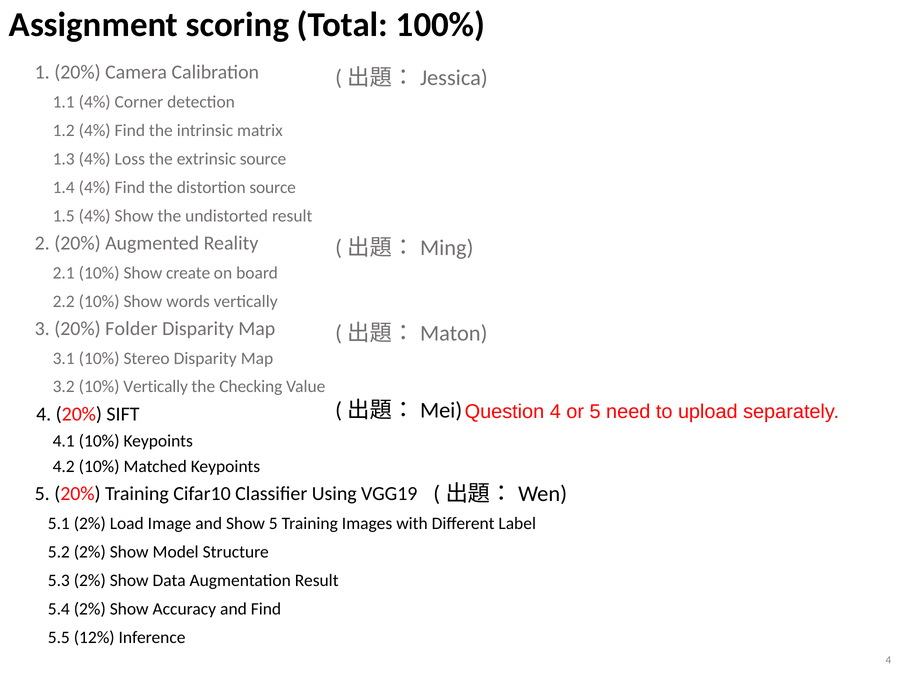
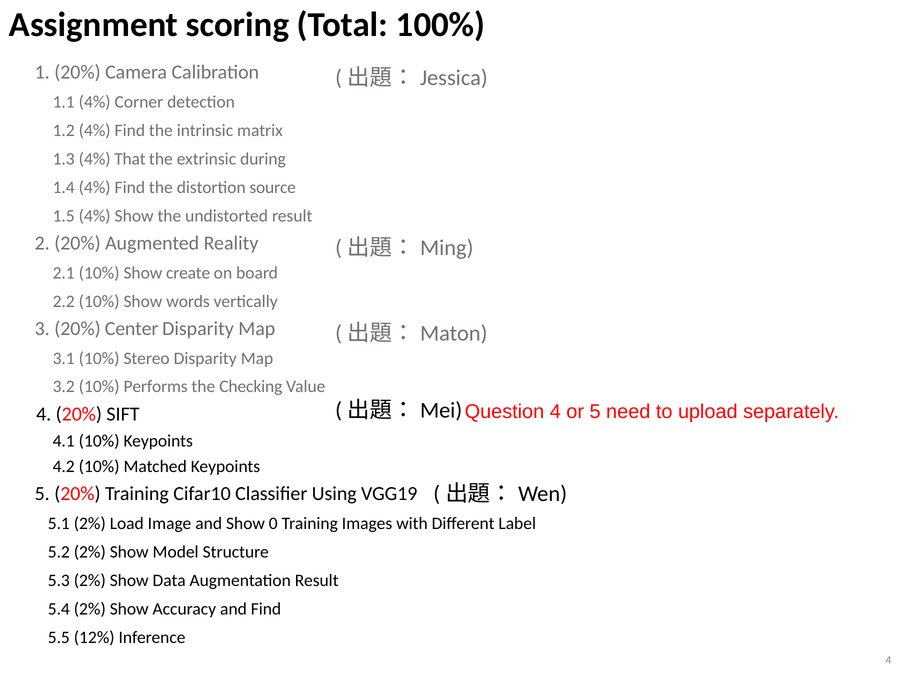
Loss: Loss -> That
extrinsic source: source -> during
Folder: Folder -> Center
10% Vertically: Vertically -> Performs
Show 5: 5 -> 0
